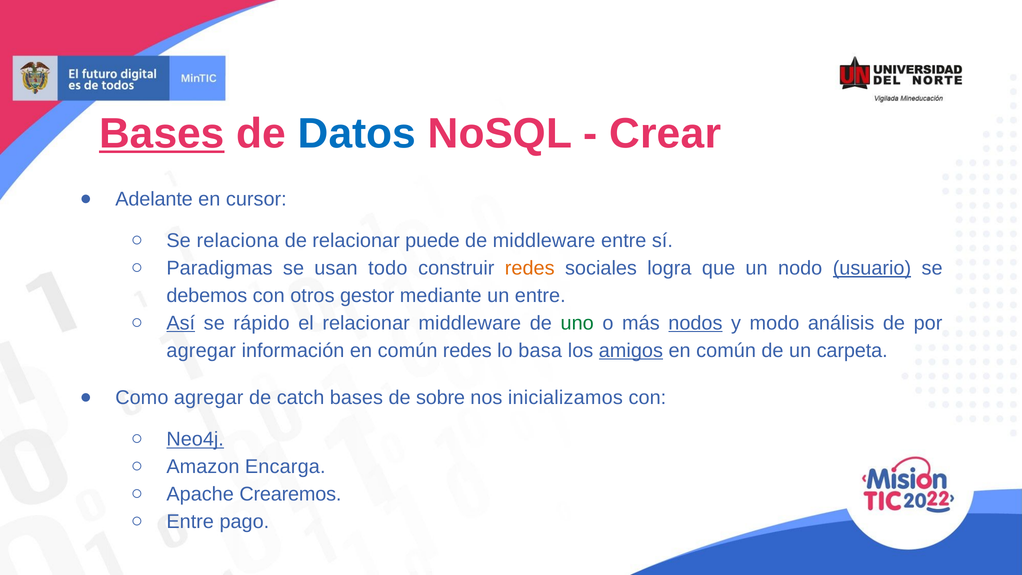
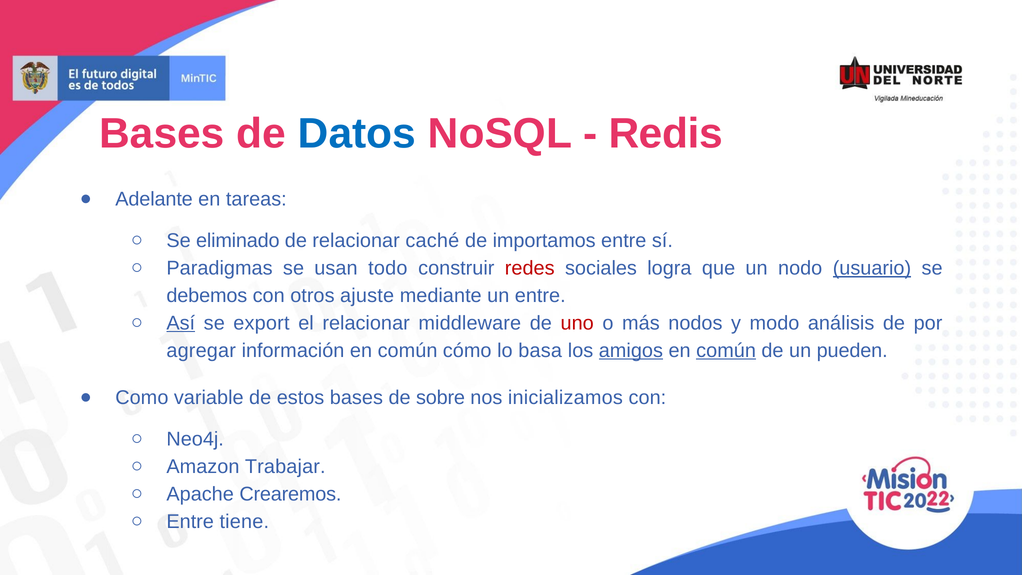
Bases at (162, 134) underline: present -> none
Crear: Crear -> Redis
cursor: cursor -> tareas
relaciona: relaciona -> eliminado
puede: puede -> caché
de middleware: middleware -> importamos
redes at (530, 268) colour: orange -> red
gestor: gestor -> ajuste
rápido: rápido -> export
uno colour: green -> red
nodos underline: present -> none
común redes: redes -> cómo
común at (726, 350) underline: none -> present
carpeta: carpeta -> pueden
Como agregar: agregar -> variable
catch: catch -> estos
Neo4j underline: present -> none
Encarga: Encarga -> Trabajar
pago: pago -> tiene
